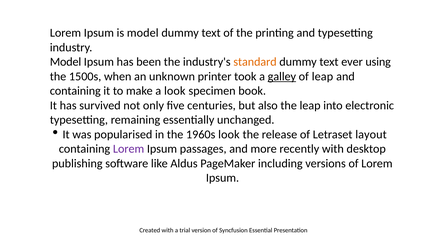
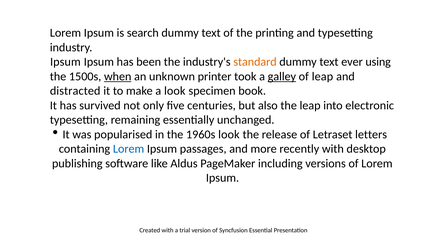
is model: model -> search
Model at (66, 62): Model -> Ipsum
when underline: none -> present
containing at (75, 91): containing -> distracted
layout: layout -> letters
Lorem at (129, 149) colour: purple -> blue
